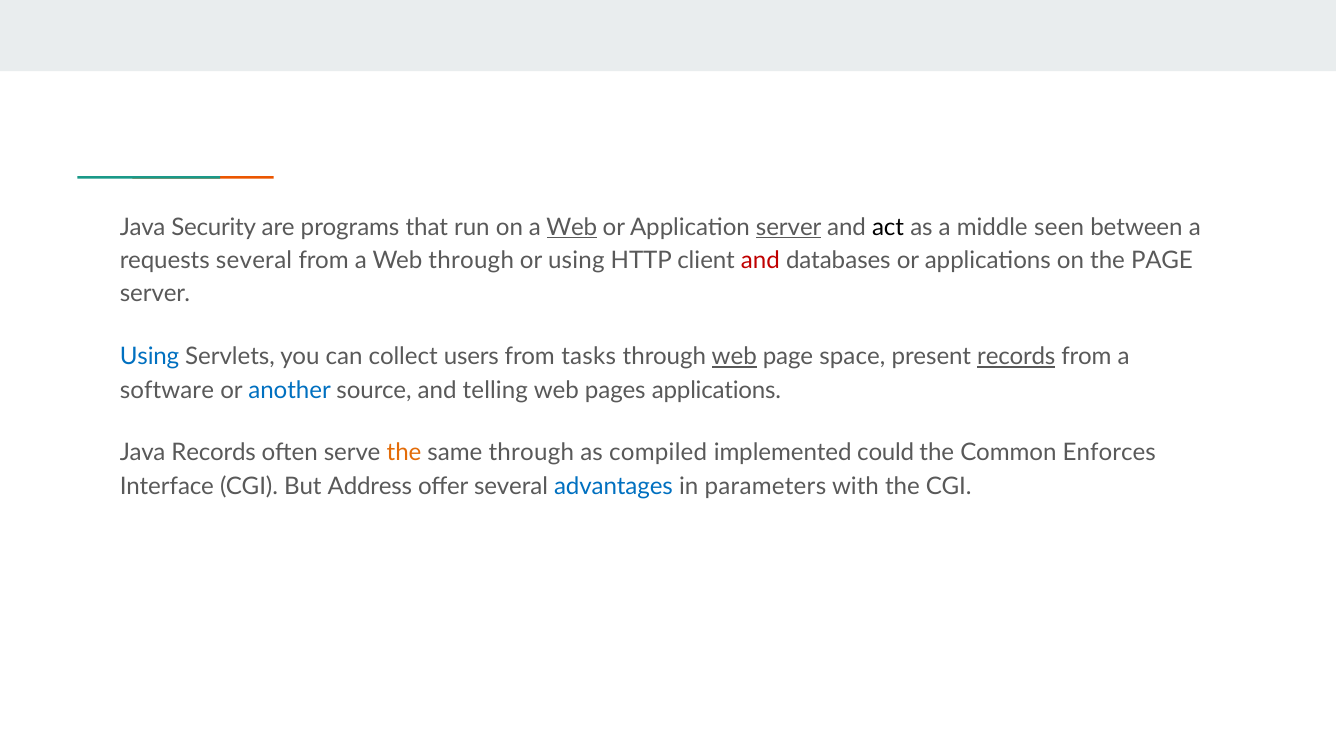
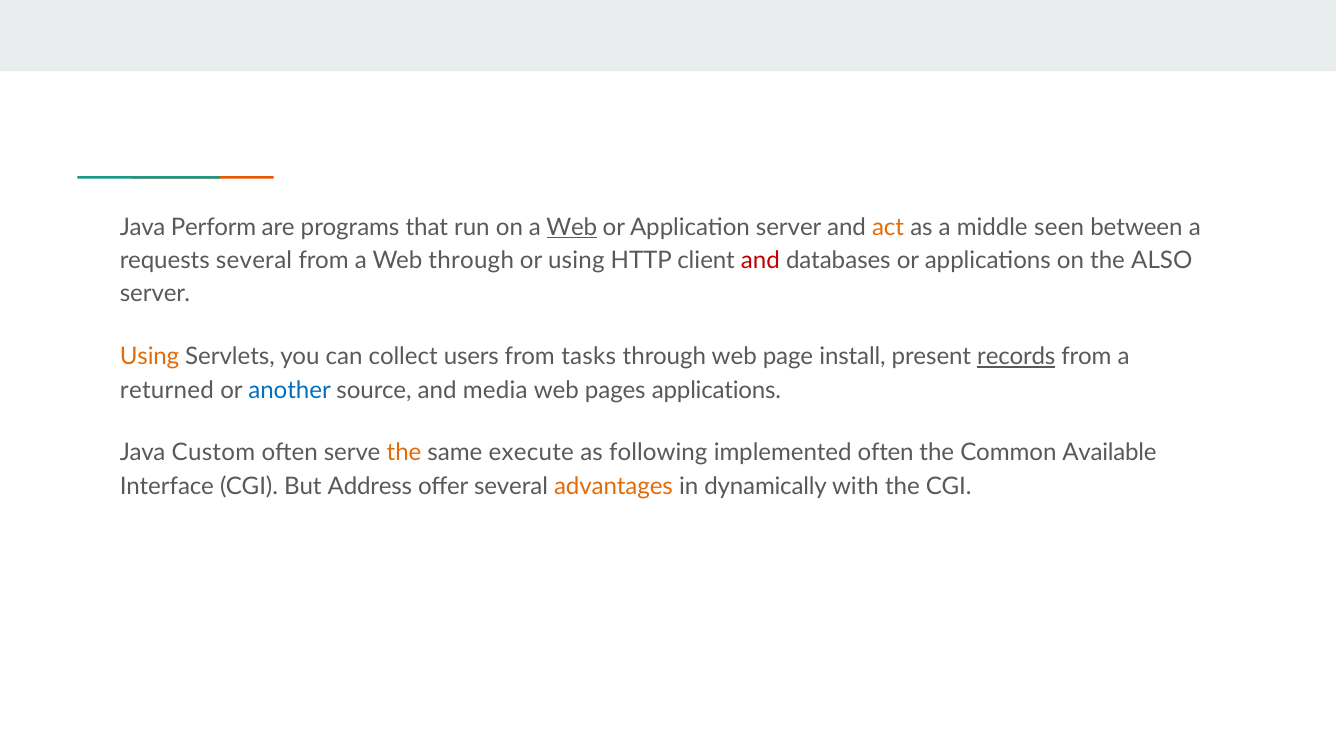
Security: Security -> Perform
server at (789, 228) underline: present -> none
act colour: black -> orange
the PAGE: PAGE -> ALSO
Using at (150, 357) colour: blue -> orange
web at (734, 357) underline: present -> none
space: space -> install
software: software -> returned
telling: telling -> media
Java Records: Records -> Custom
same through: through -> execute
compiled: compiled -> following
implemented could: could -> often
Enforces: Enforces -> Available
advantages colour: blue -> orange
parameters: parameters -> dynamically
